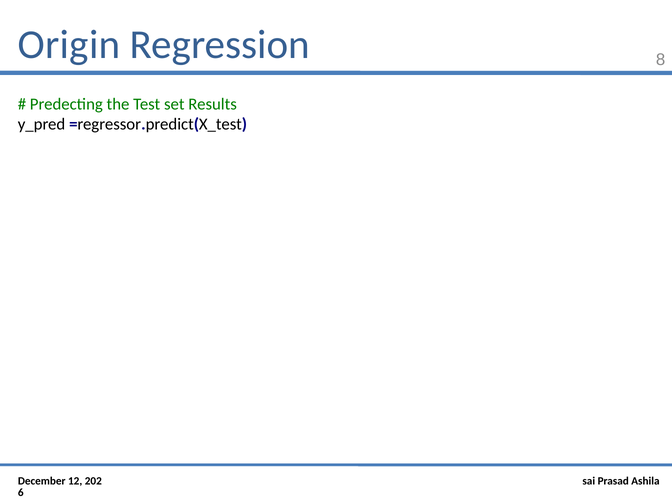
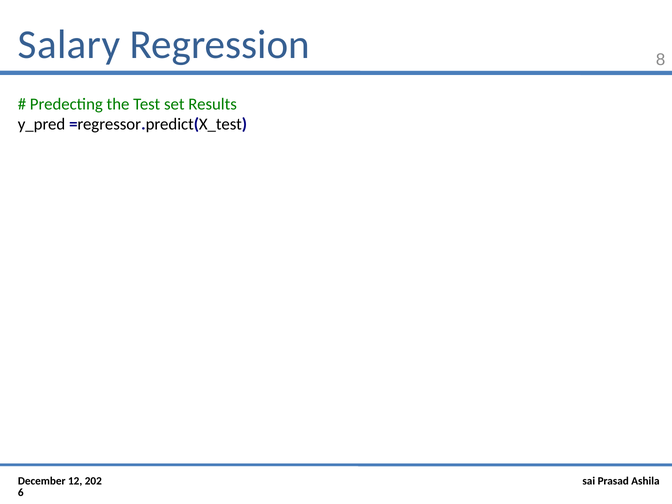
Origin: Origin -> Salary
